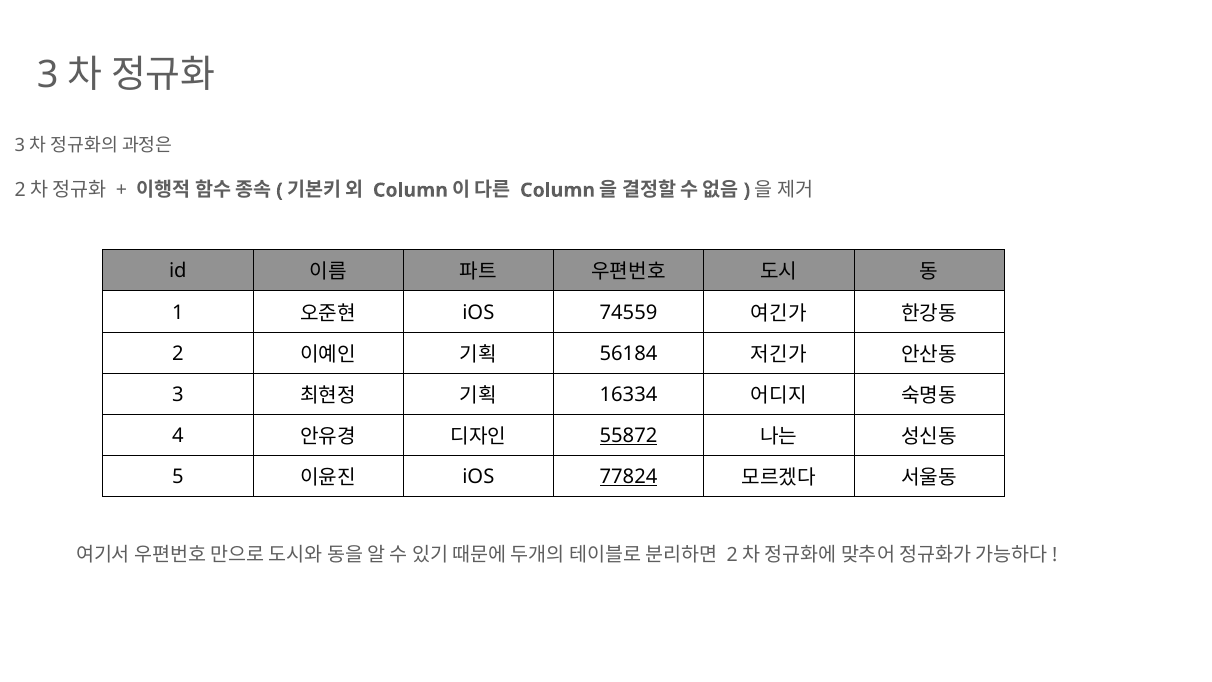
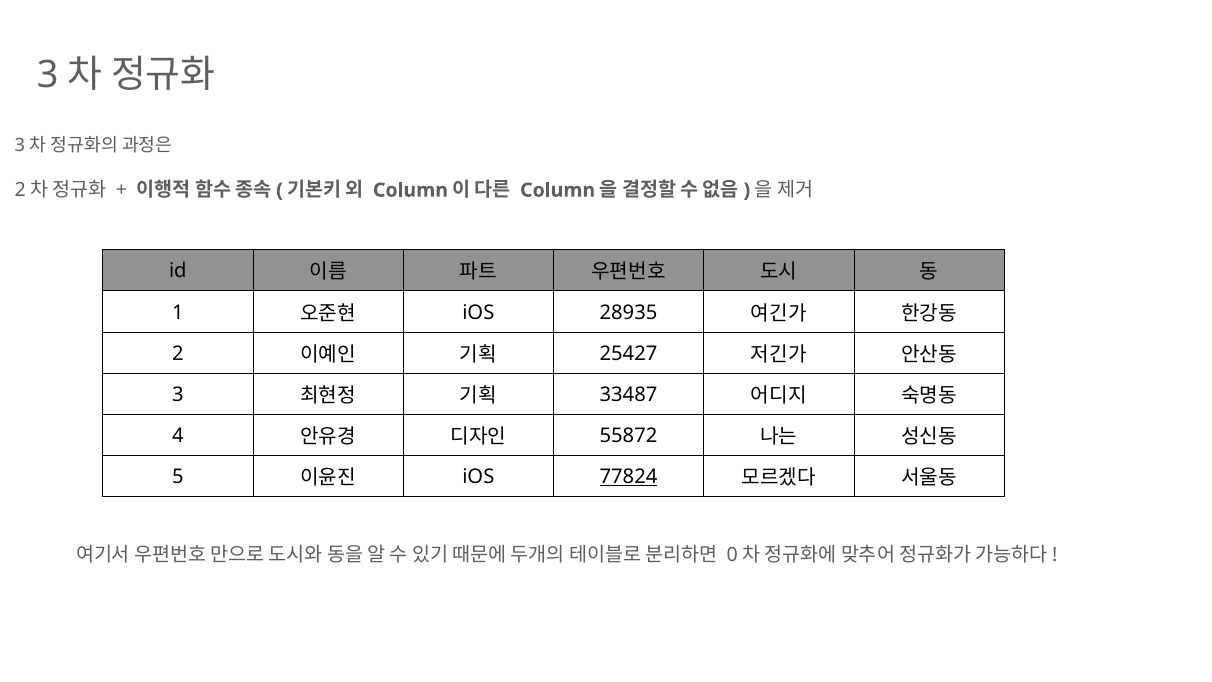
74559: 74559 -> 28935
56184: 56184 -> 25427
16334: 16334 -> 33487
55872 underline: present -> none
2 at (732, 554): 2 -> 0
